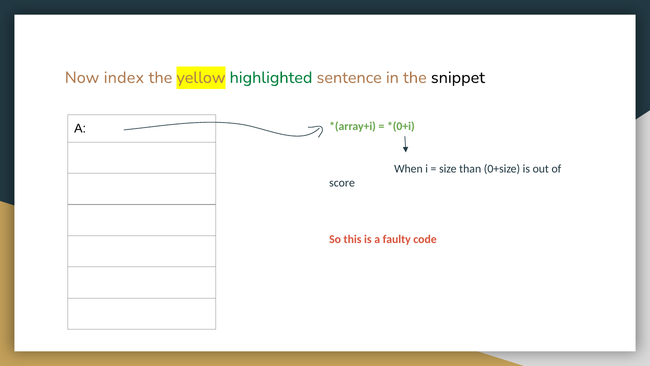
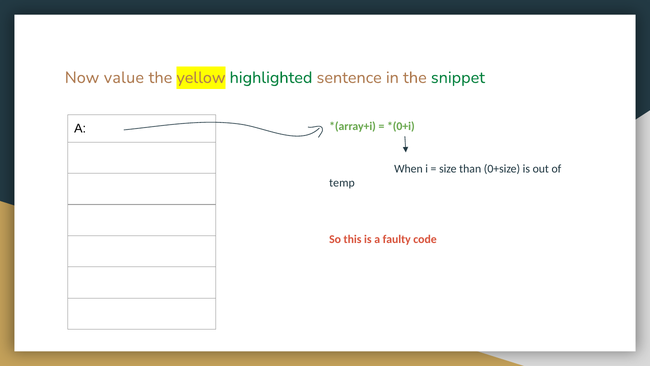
index: index -> value
snippet colour: black -> green
score: score -> temp
